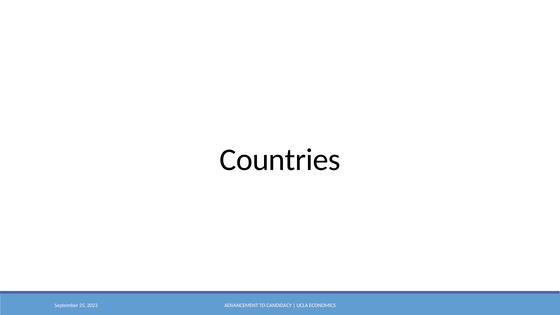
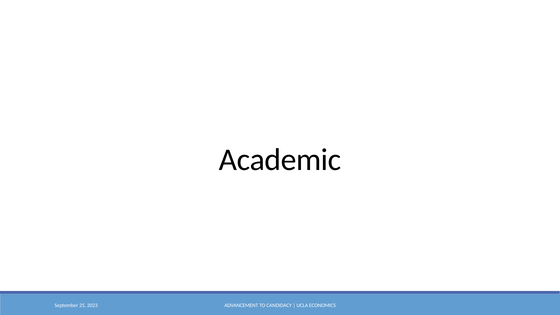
Countries: Countries -> Academic
